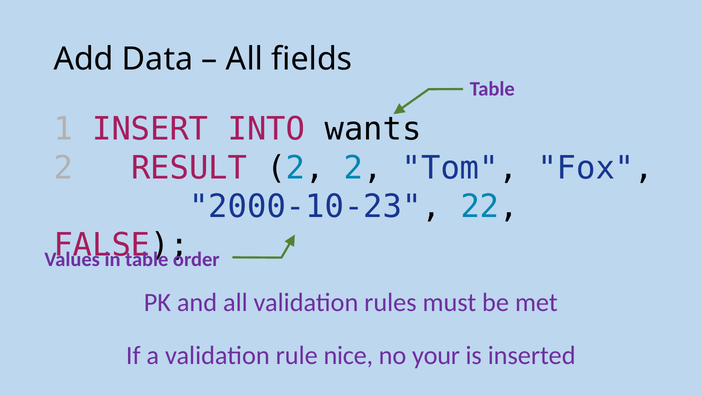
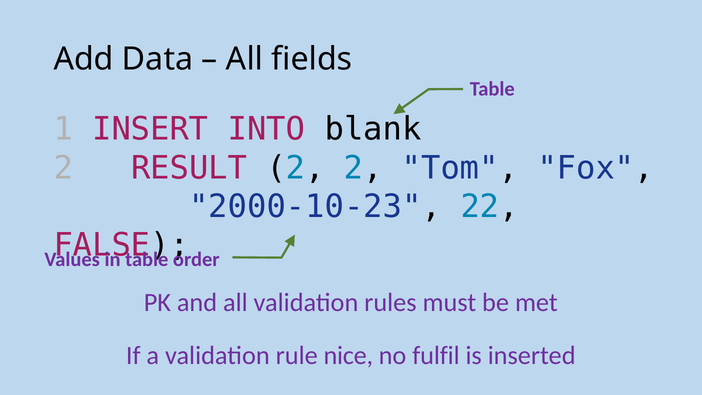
wants: wants -> blank
your: your -> fulfil
